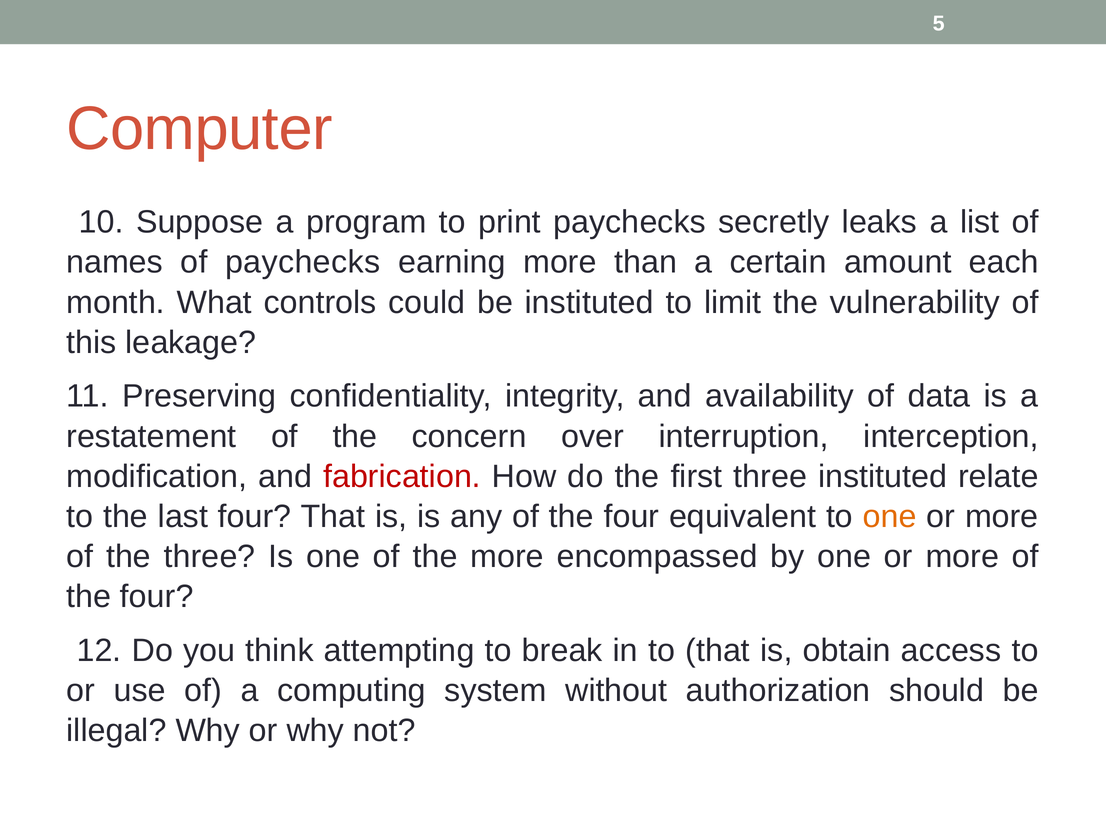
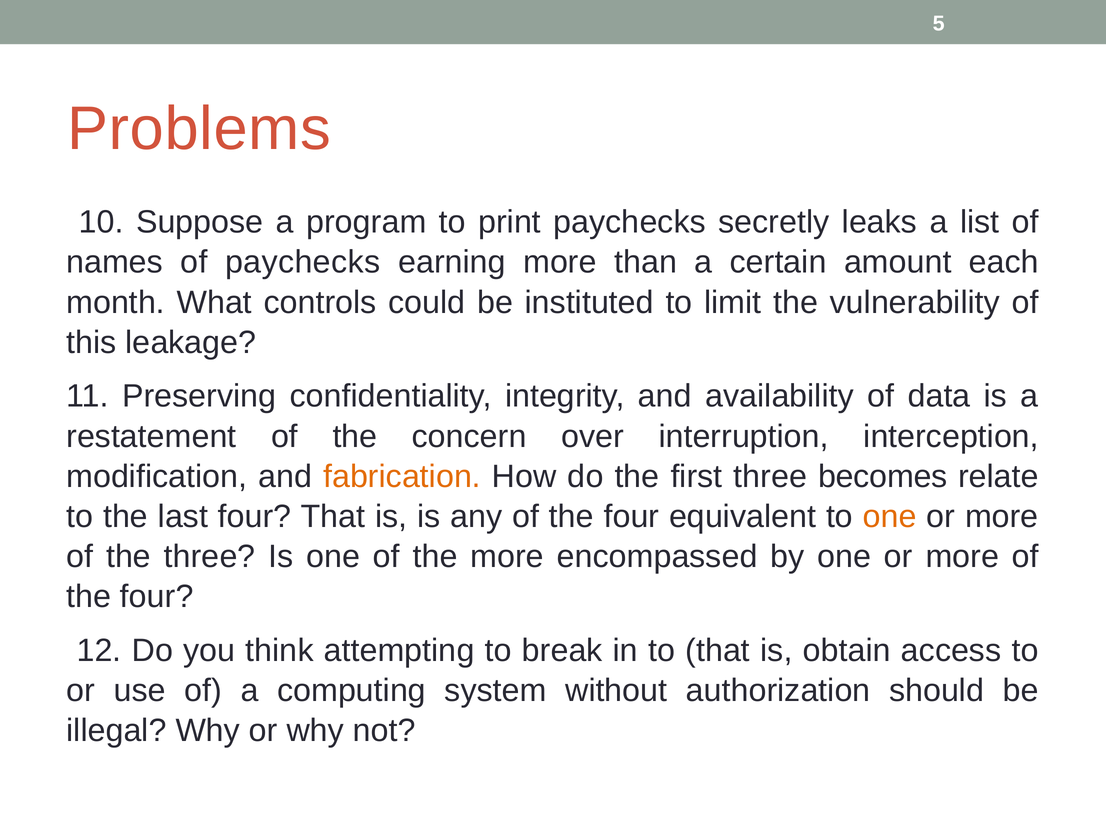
Computer: Computer -> Problems
fabrication colour: red -> orange
three instituted: instituted -> becomes
